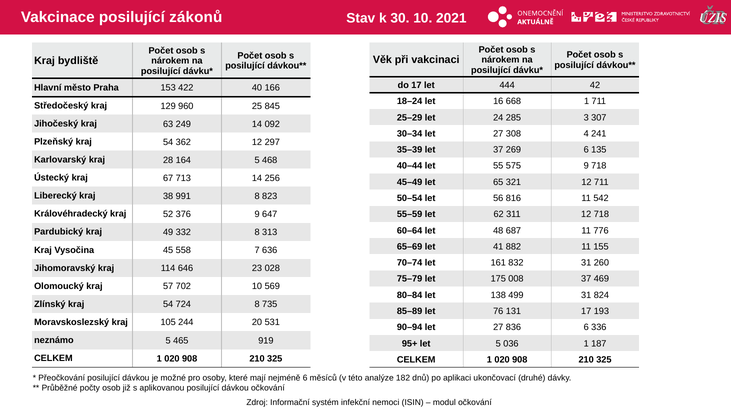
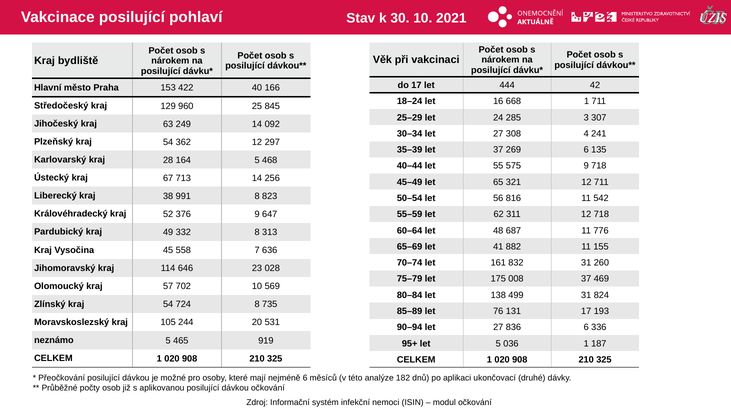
zákonů: zákonů -> pohlaví
